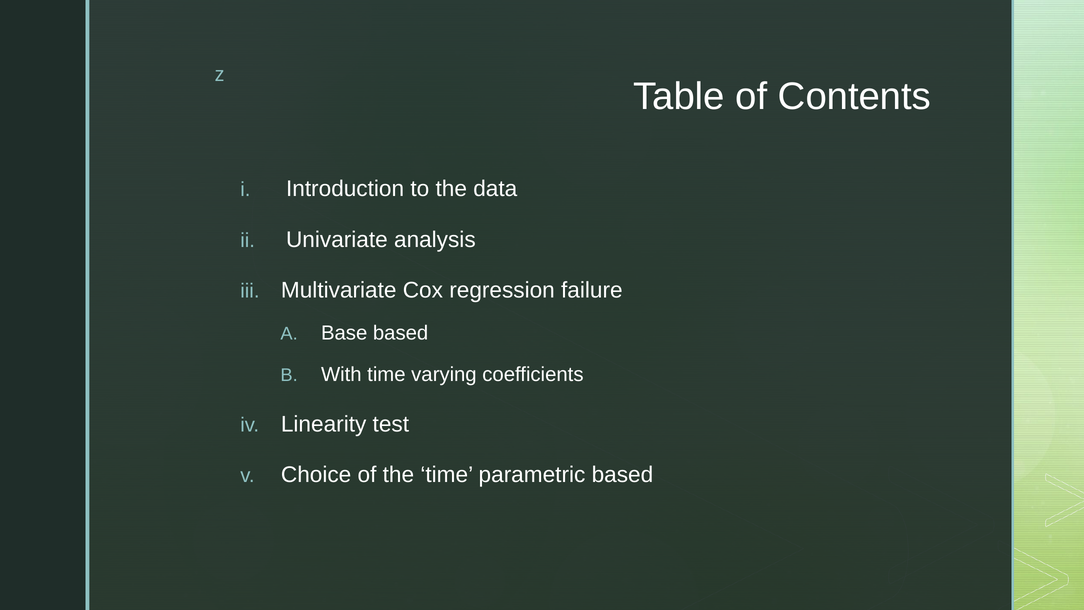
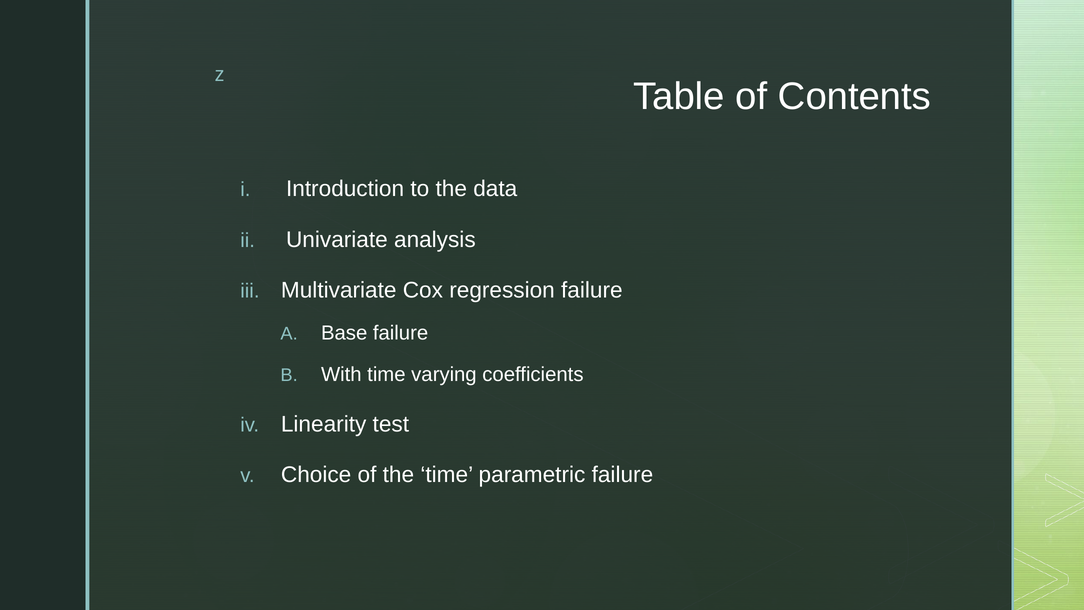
Base based: based -> failure
parametric based: based -> failure
